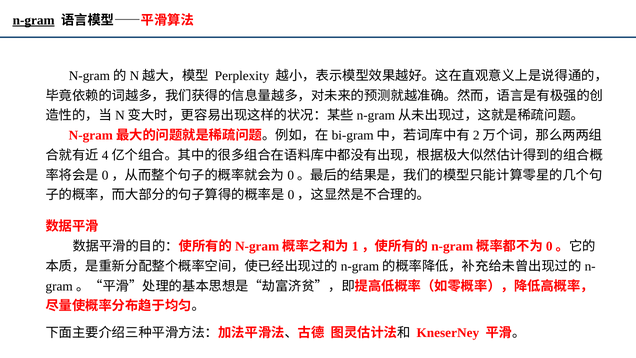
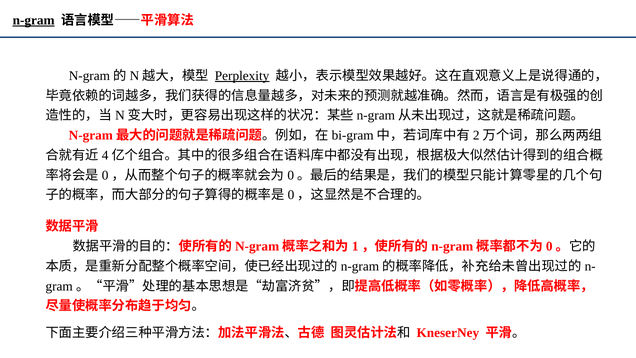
Perplexity underline: none -> present
